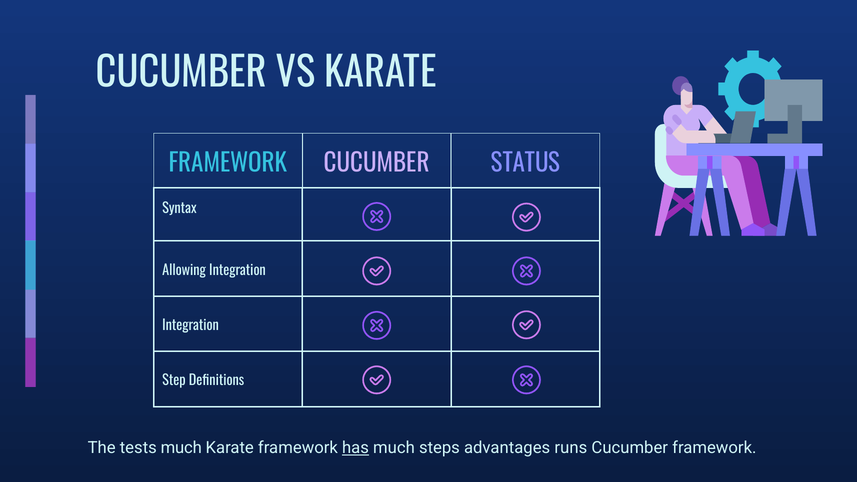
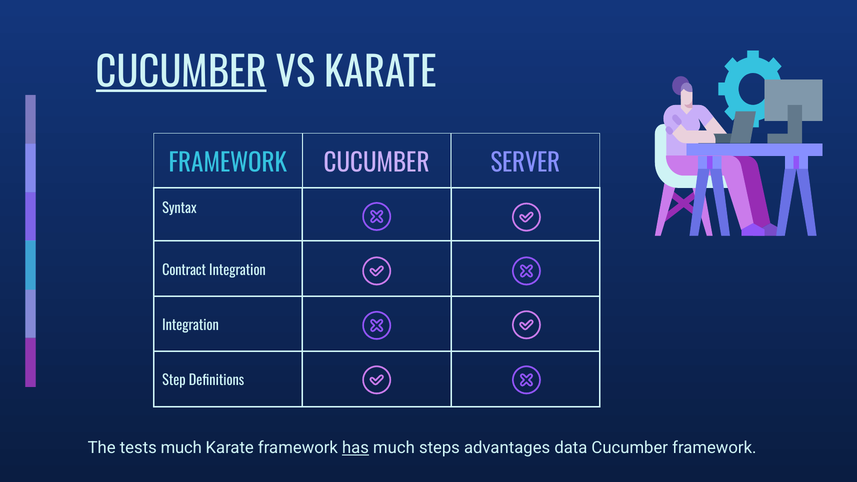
CUCUMBER at (181, 73) underline: none -> present
STATUS: STATUS -> SERVER
Allowing: Allowing -> Contract
runs: runs -> data
